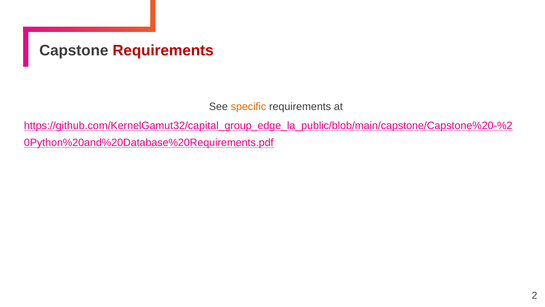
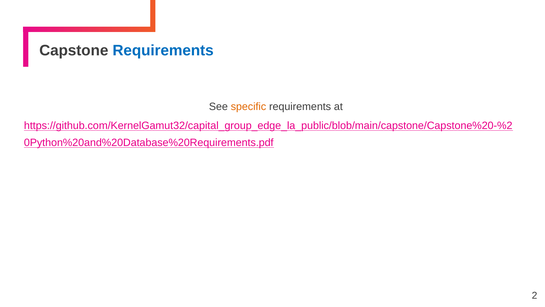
Requirements at (163, 50) colour: red -> blue
